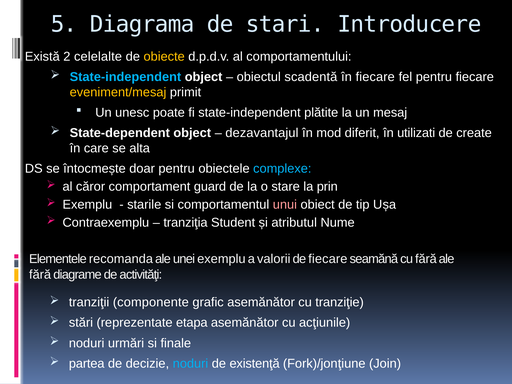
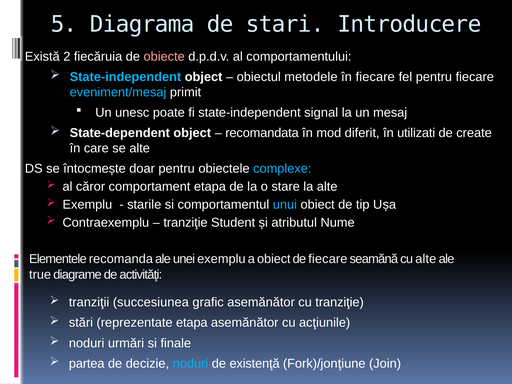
celelalte: celelalte -> fiecăruia
obiecte colour: yellow -> pink
scadentă: scadentă -> metodele
eveniment/mesaj colour: yellow -> light blue
plătite: plătite -> signal
dezavantajul: dezavantajul -> recomandata
se alta: alta -> alte
comportament guard: guard -> etapa
la prin: prin -> alte
unui colour: pink -> light blue
tranziţia at (186, 222): tranziţia -> tranziţie
a valorii: valorii -> obiect
cu fără: fără -> alte
fără at (40, 274): fără -> true
componente: componente -> succesiunea
